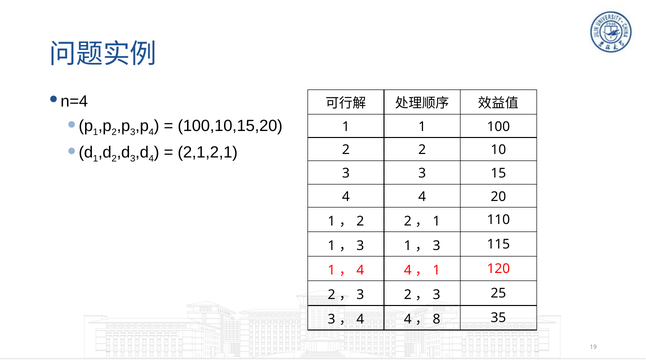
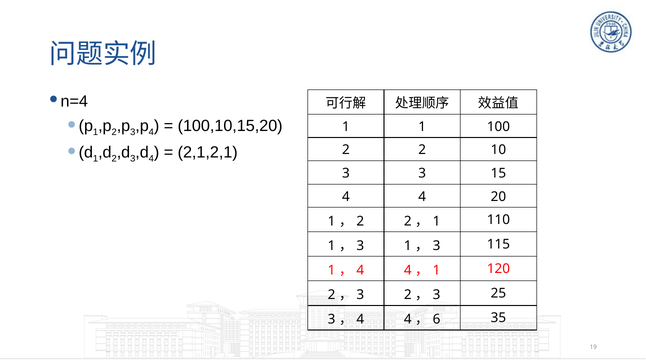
8: 8 -> 6
